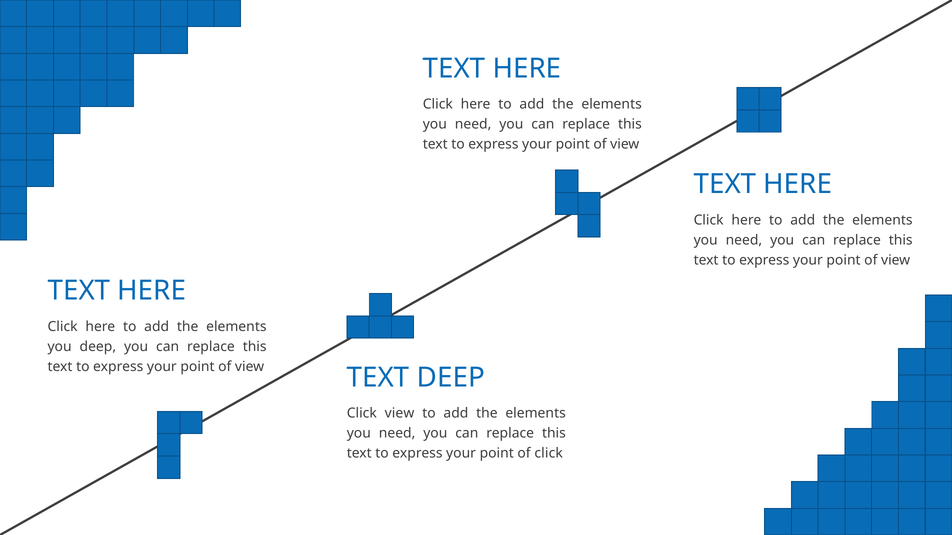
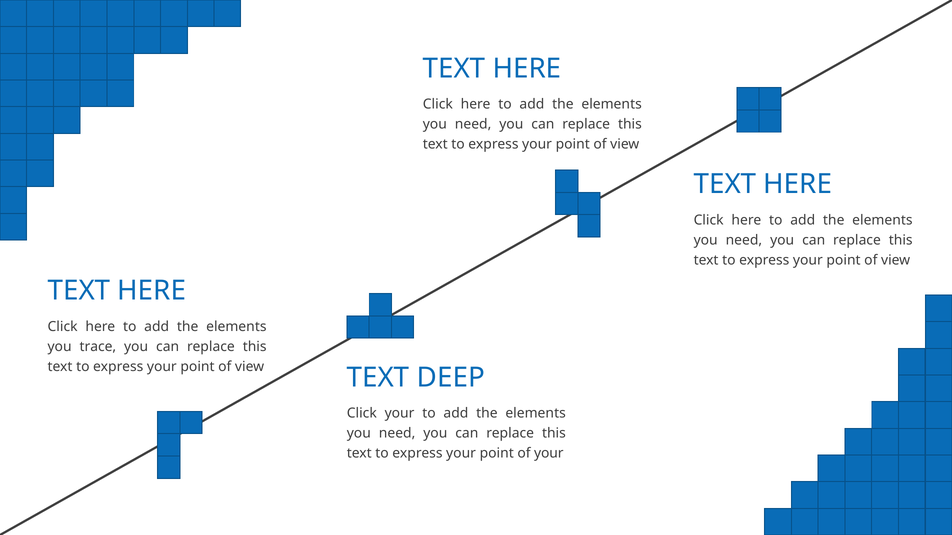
you deep: deep -> trace
Click view: view -> your
of click: click -> your
